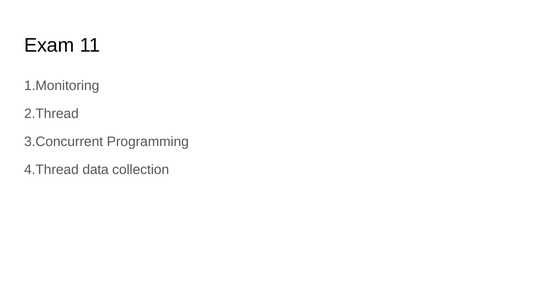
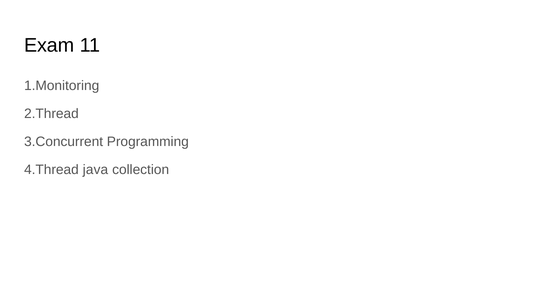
data: data -> java
